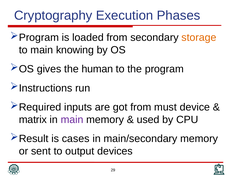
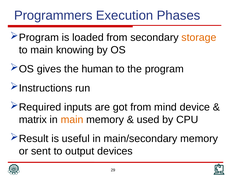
Cryptography: Cryptography -> Programmers
must: must -> mind
main at (72, 120) colour: purple -> orange
cases: cases -> useful
